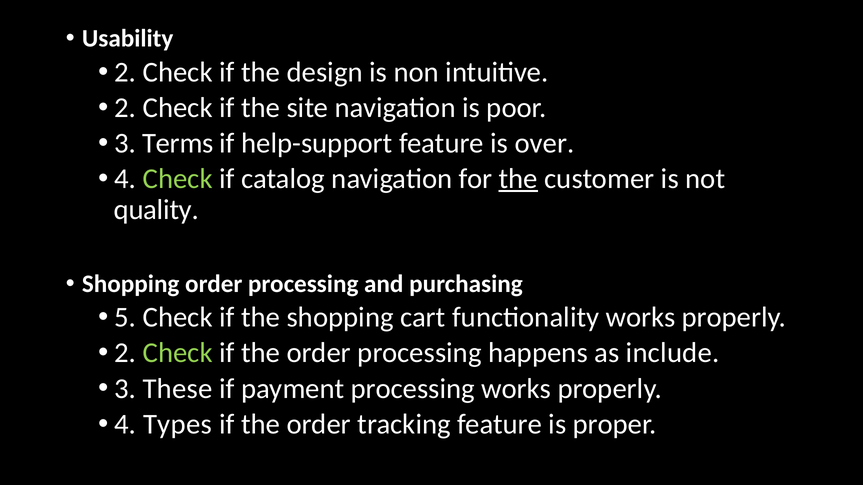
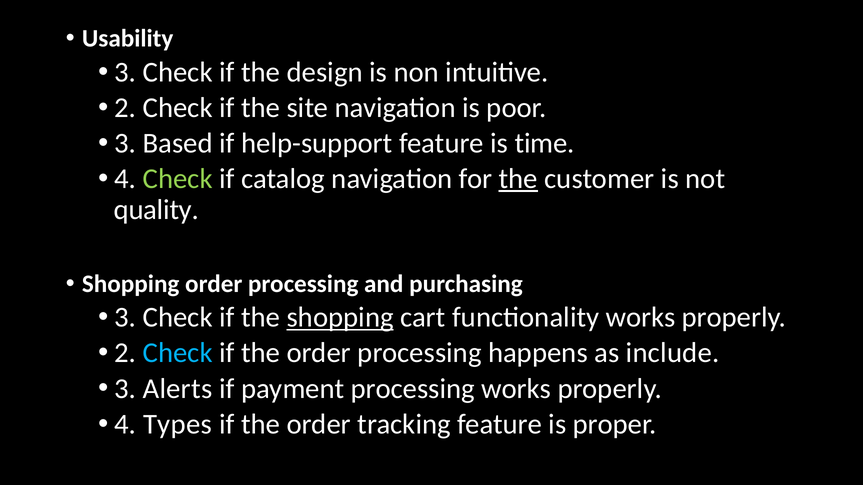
2 at (125, 72): 2 -> 3
Terms: Terms -> Based
over: over -> time
5 at (125, 318): 5 -> 3
shopping at (340, 318) underline: none -> present
Check at (178, 353) colour: light green -> light blue
These: These -> Alerts
